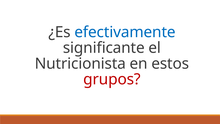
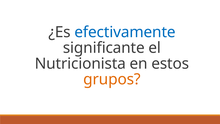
grupos colour: red -> orange
